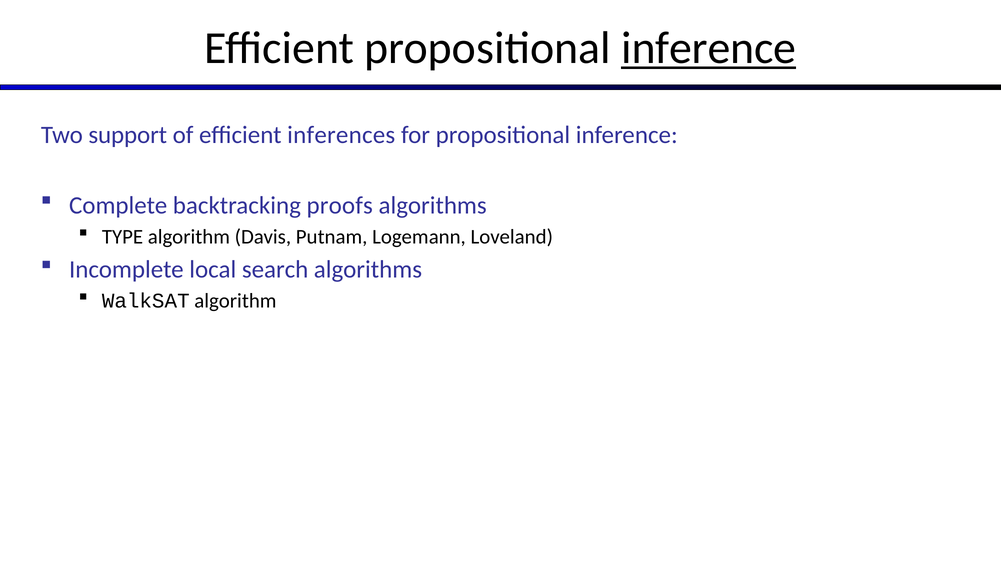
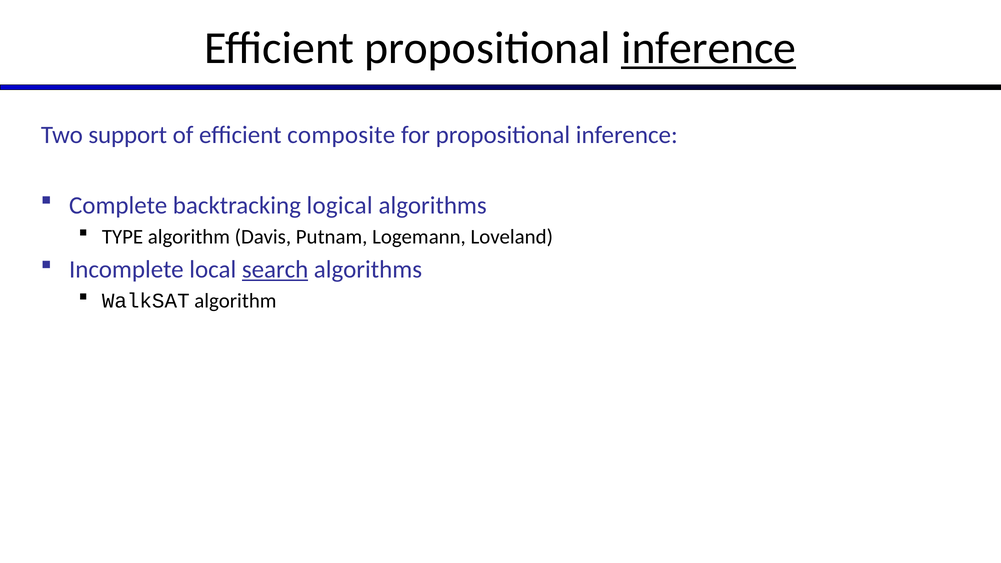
inferences: inferences -> composite
proofs: proofs -> logical
search underline: none -> present
